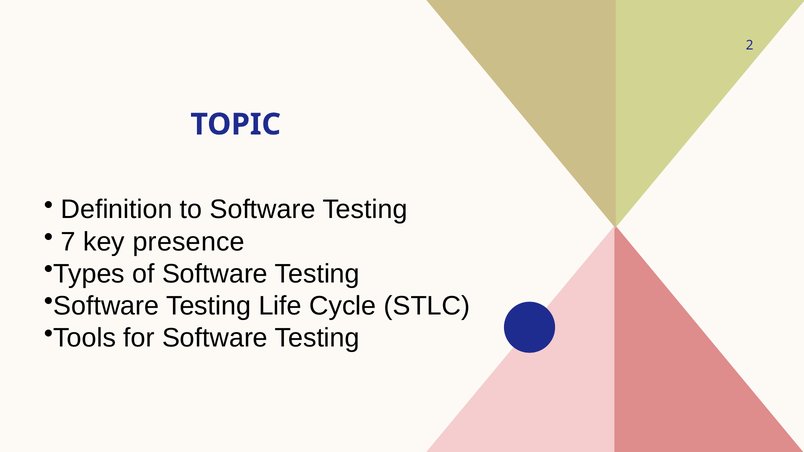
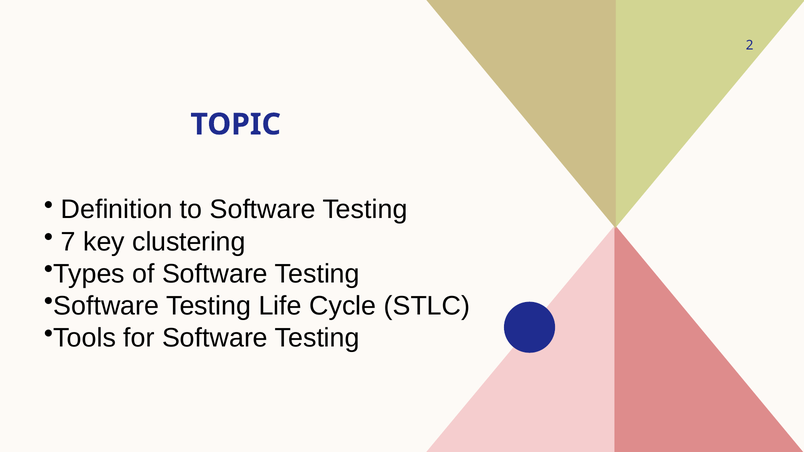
presence: presence -> clustering
